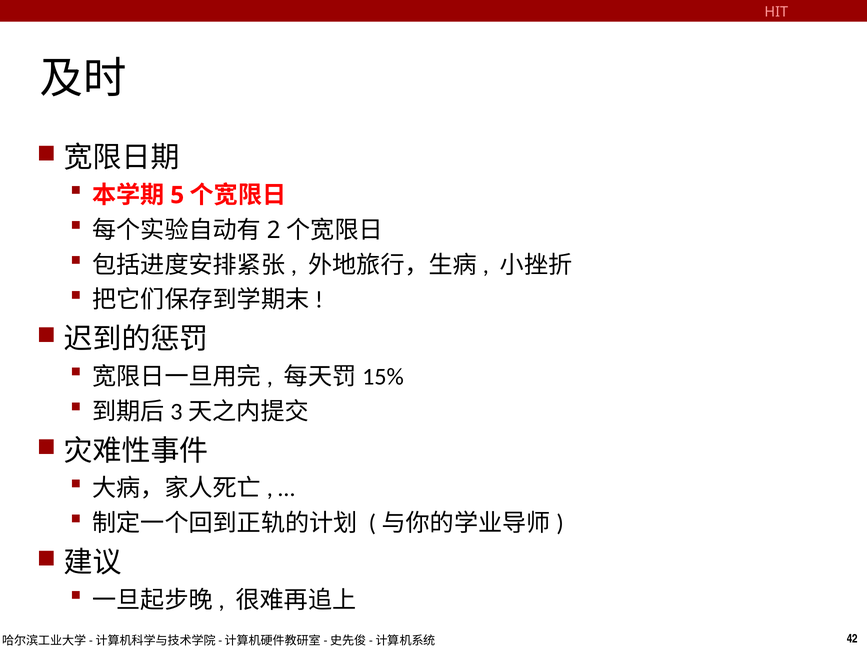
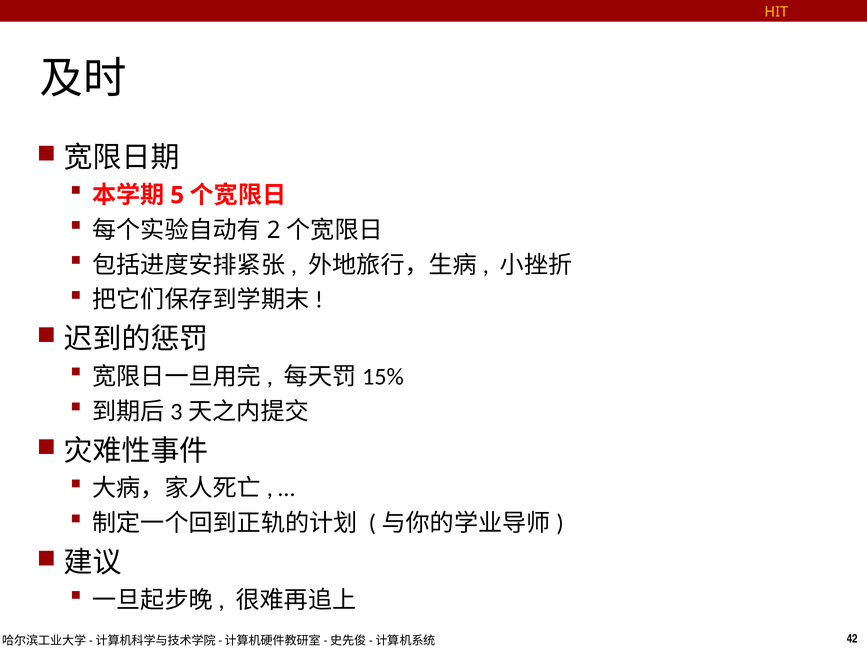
HIT colour: pink -> yellow
